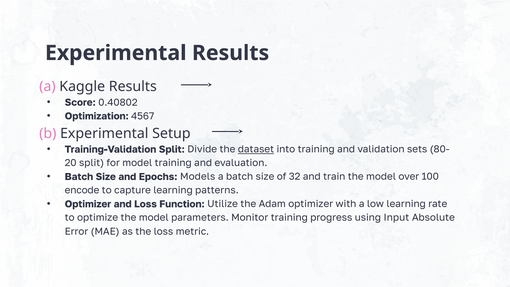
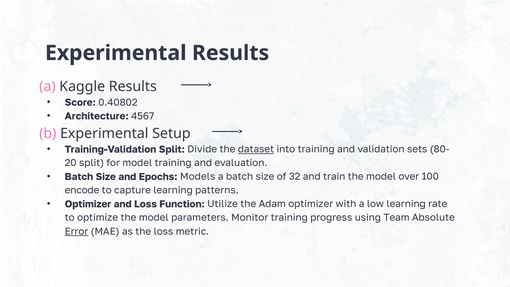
Optimization: Optimization -> Architecture
Input: Input -> Team
Error underline: none -> present
